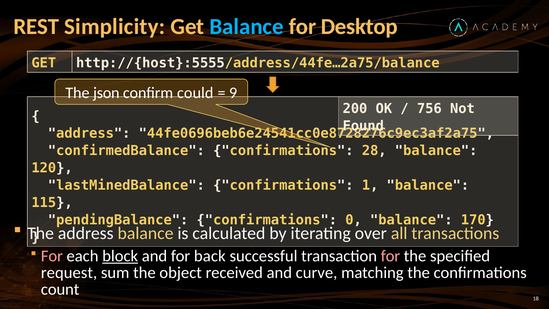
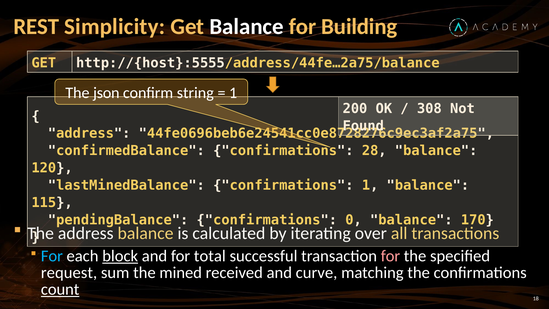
Balance at (247, 27) colour: light blue -> white
Desktop: Desktop -> Building
could: could -> string
9 at (233, 93): 9 -> 1
756: 756 -> 308
For at (52, 256) colour: pink -> light blue
back: back -> total
object: object -> mined
count underline: none -> present
